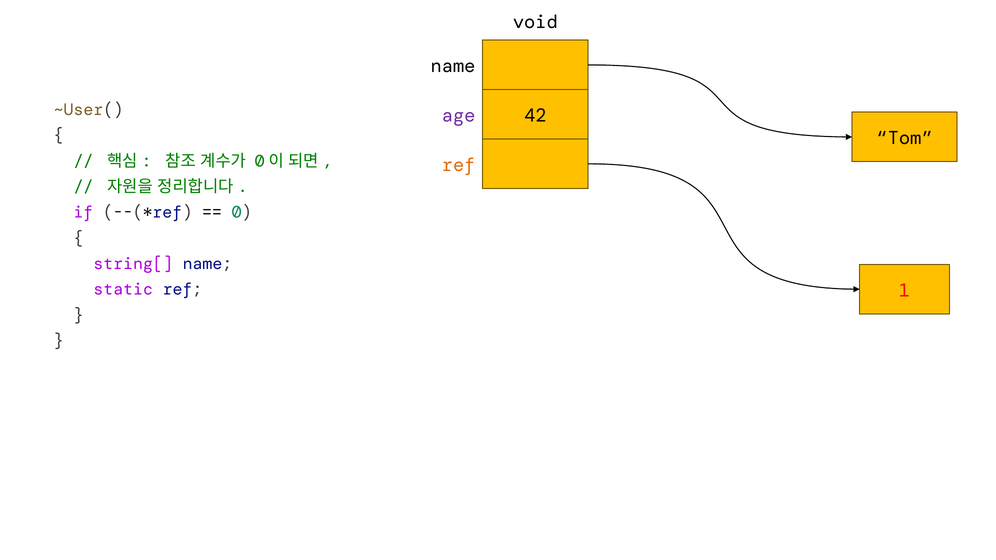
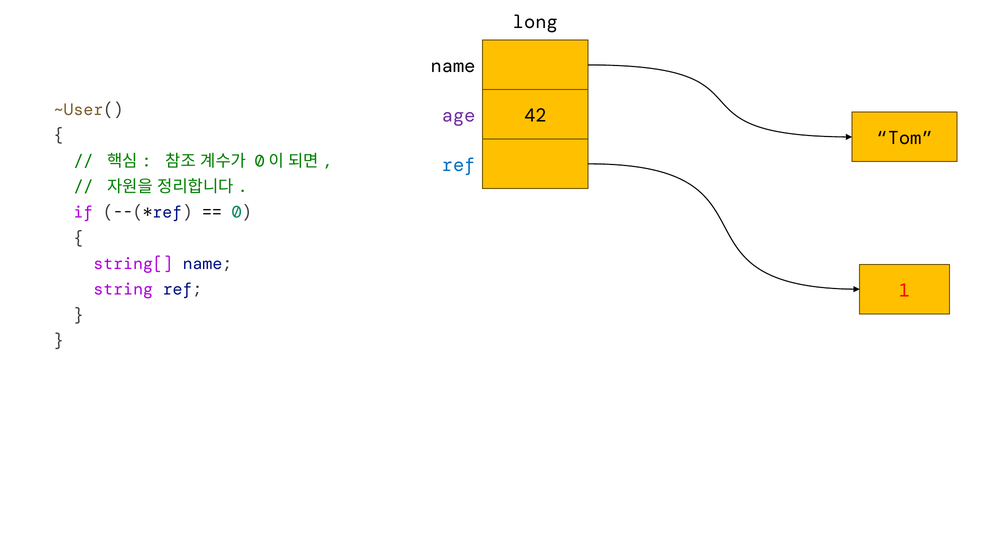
void: void -> long
ref at (459, 165) colour: orange -> blue
static: static -> string
